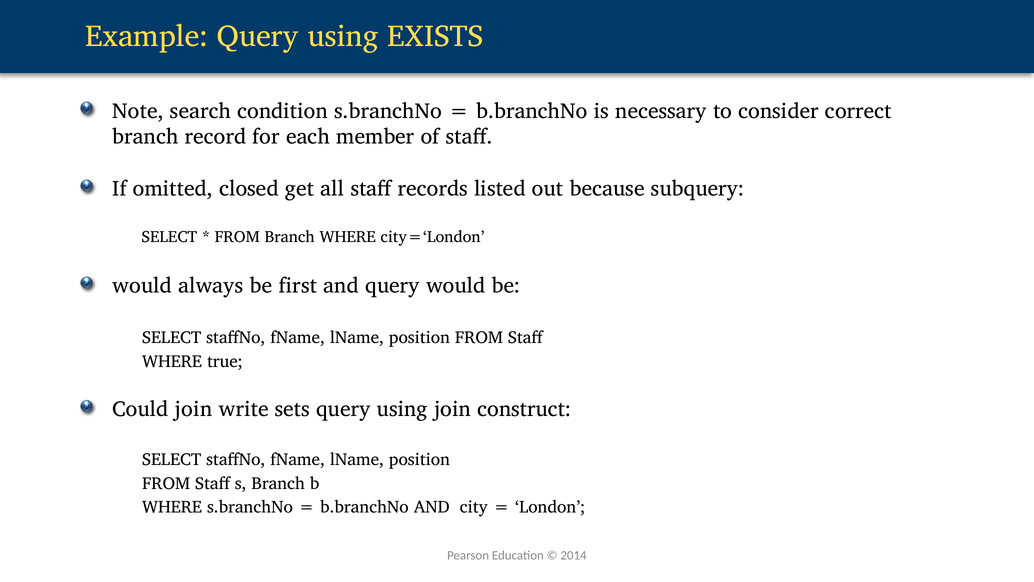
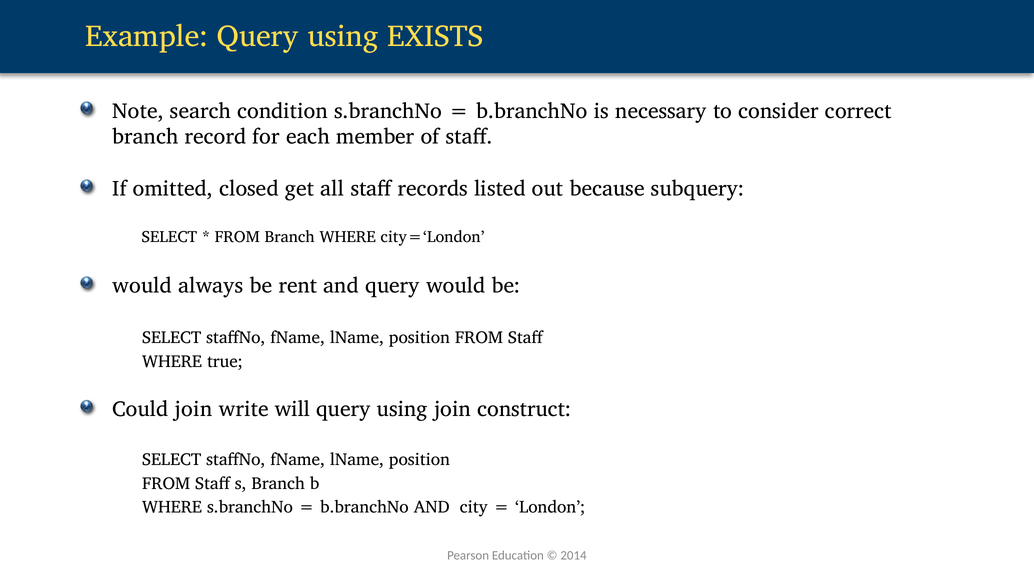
first: first -> rent
sets: sets -> will
